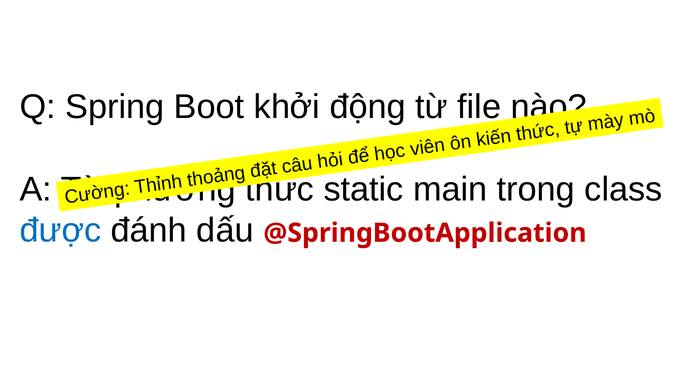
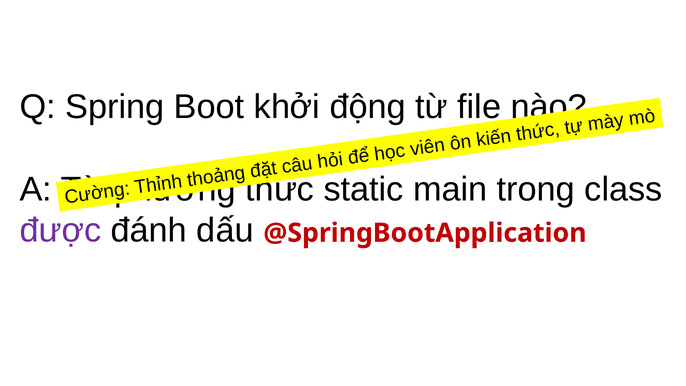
được colour: blue -> purple
